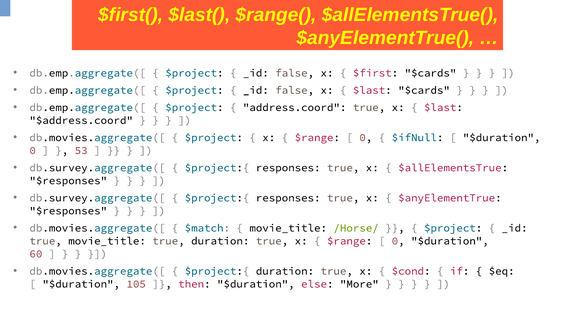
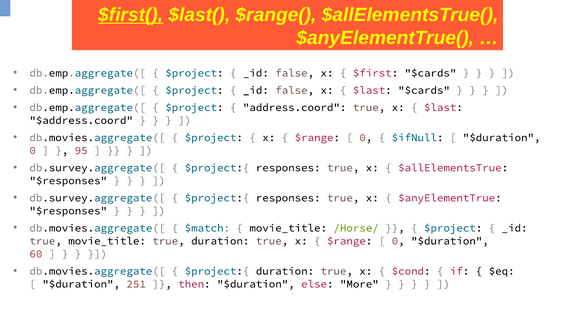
$first( underline: none -> present
53: 53 -> 95
105: 105 -> 251
